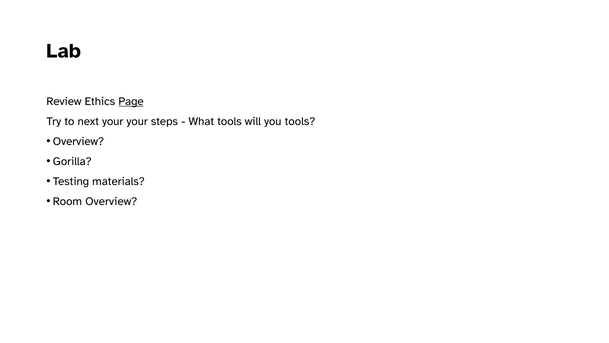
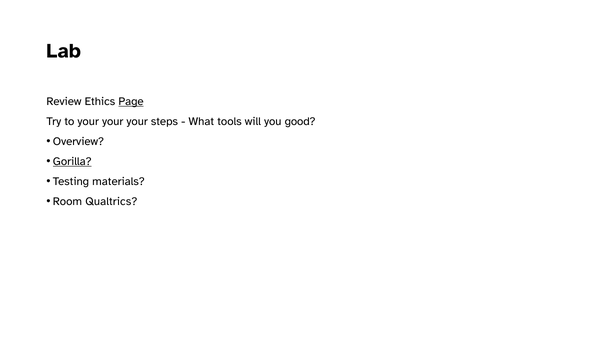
to next: next -> your
you tools: tools -> good
Gorilla underline: none -> present
Room Overview: Overview -> Qualtrics
